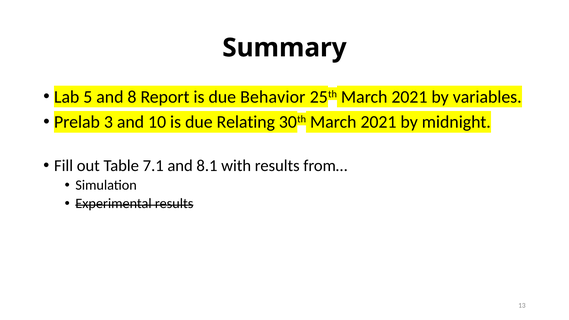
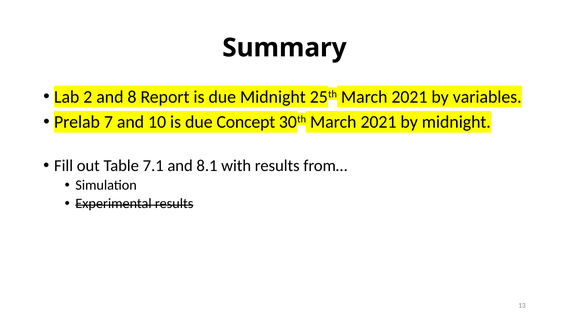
5: 5 -> 2
due Behavior: Behavior -> Midnight
3: 3 -> 7
Relating: Relating -> Concept
